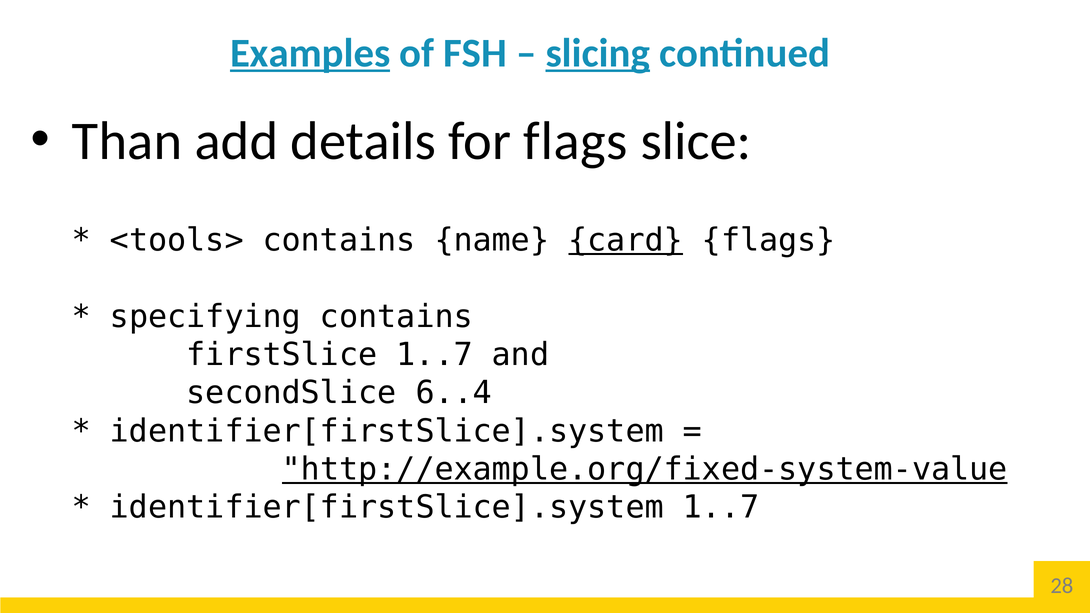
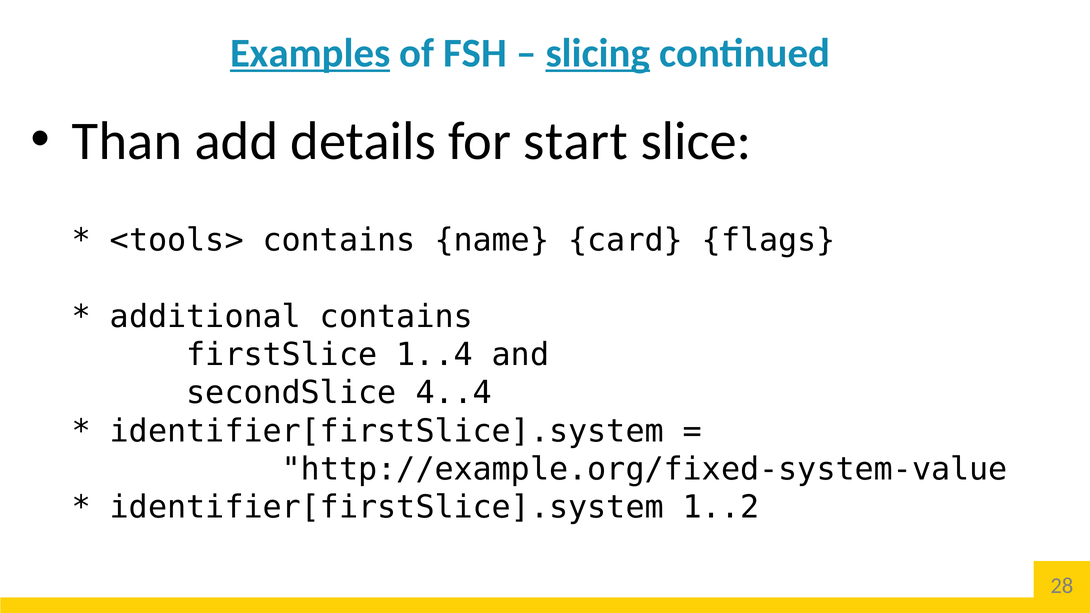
for flags: flags -> start
card underline: present -> none
specifying: specifying -> additional
firstSlice 1..7: 1..7 -> 1..4
6..4: 6..4 -> 4..4
http://example.org/fixed-system-value underline: present -> none
identifier[firstSlice].system 1..7: 1..7 -> 1..2
